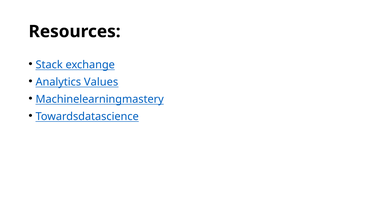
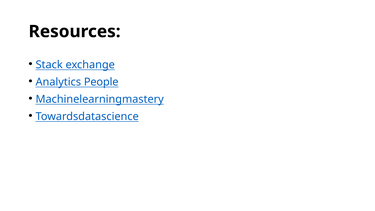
Values: Values -> People
